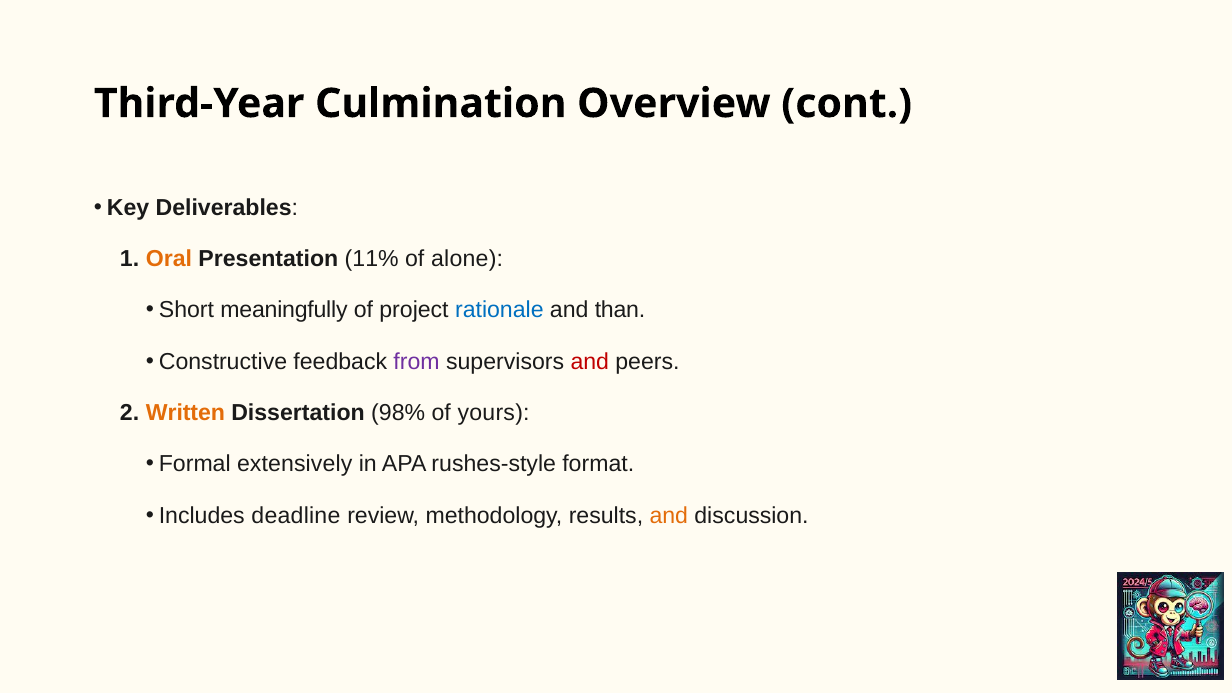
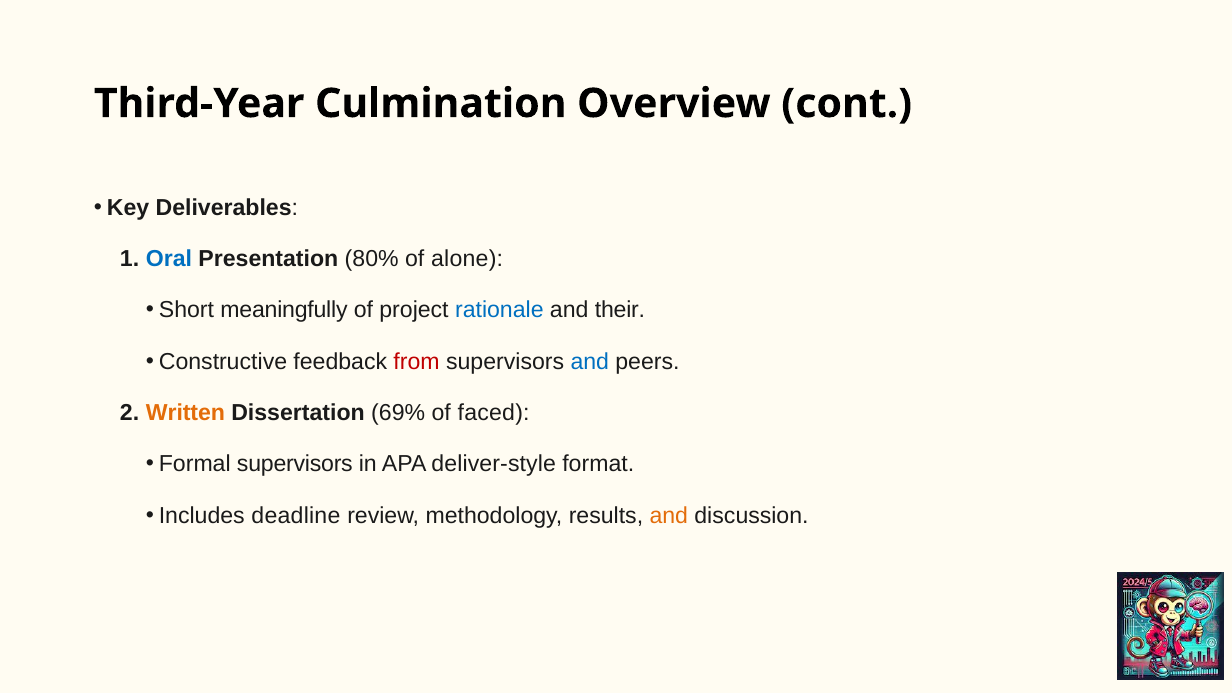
Oral colour: orange -> blue
11%: 11% -> 80%
than: than -> their
from colour: purple -> red
and at (590, 362) colour: red -> blue
98%: 98% -> 69%
yours: yours -> faced
Formal extensively: extensively -> supervisors
rushes-style: rushes-style -> deliver-style
